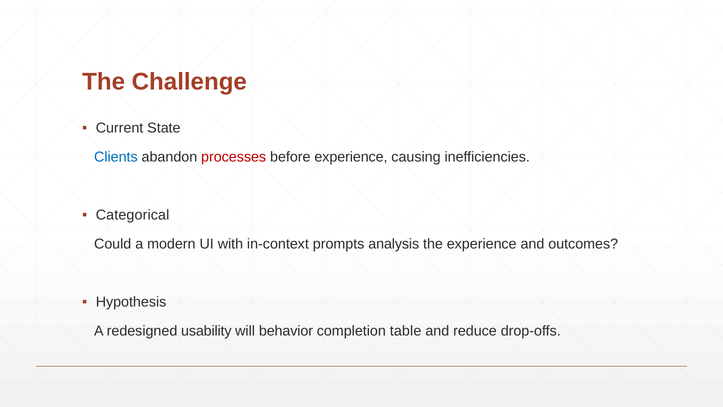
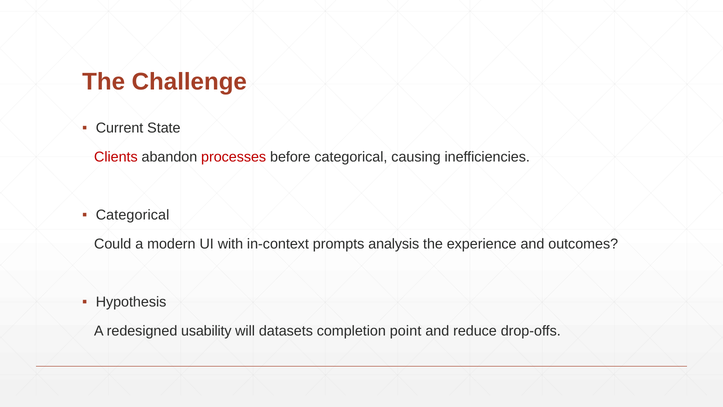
Clients colour: blue -> red
before experience: experience -> categorical
behavior: behavior -> datasets
table: table -> point
